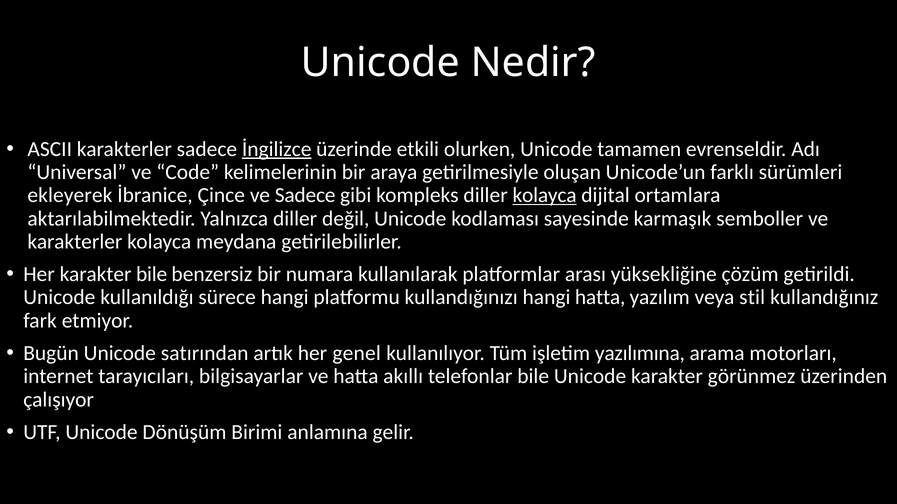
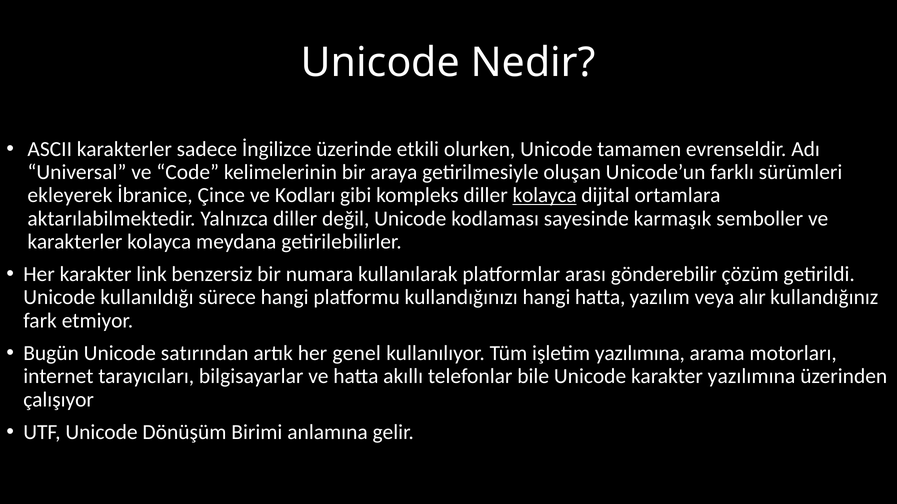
İngilizce underline: present -> none
ve Sadece: Sadece -> Kodları
karakter bile: bile -> link
yüksekliğine: yüksekliğine -> gönderebilir
stil: stil -> alır
karakter görünmez: görünmez -> yazılımına
